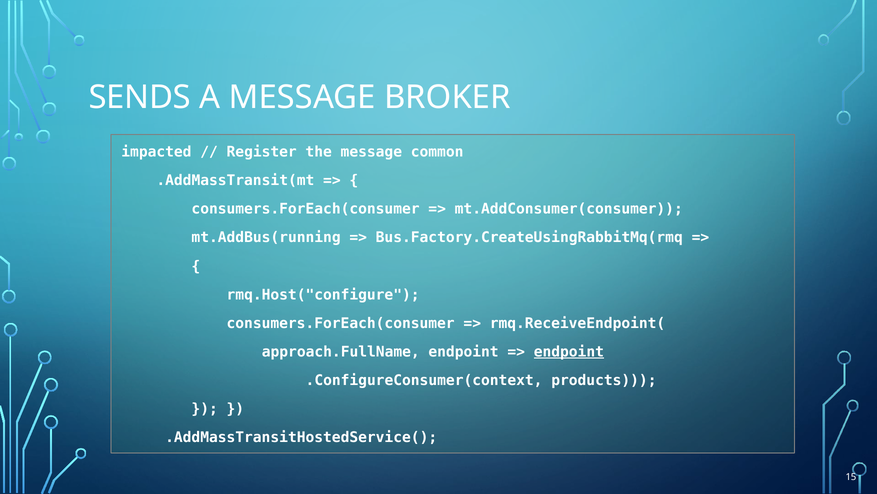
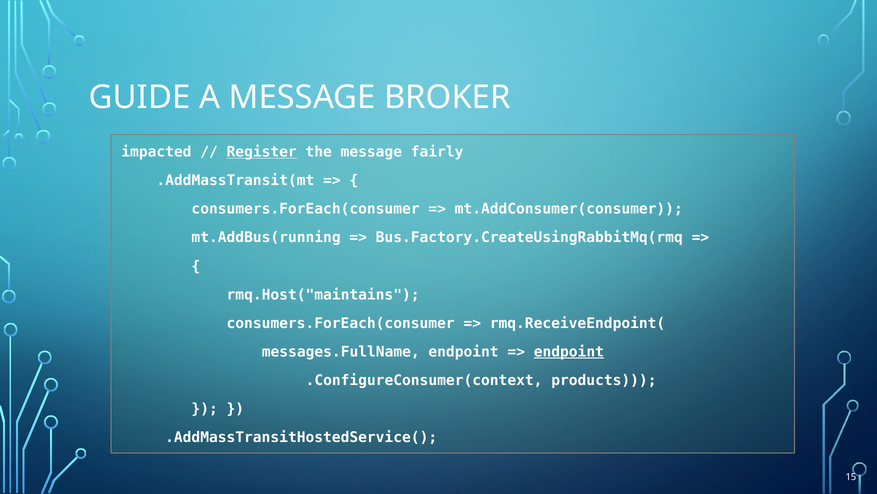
SENDS: SENDS -> GUIDE
Register underline: none -> present
common: common -> fairly
rmq.Host("configure: rmq.Host("configure -> rmq.Host("maintains
approach.FullName: approach.FullName -> messages.FullName
